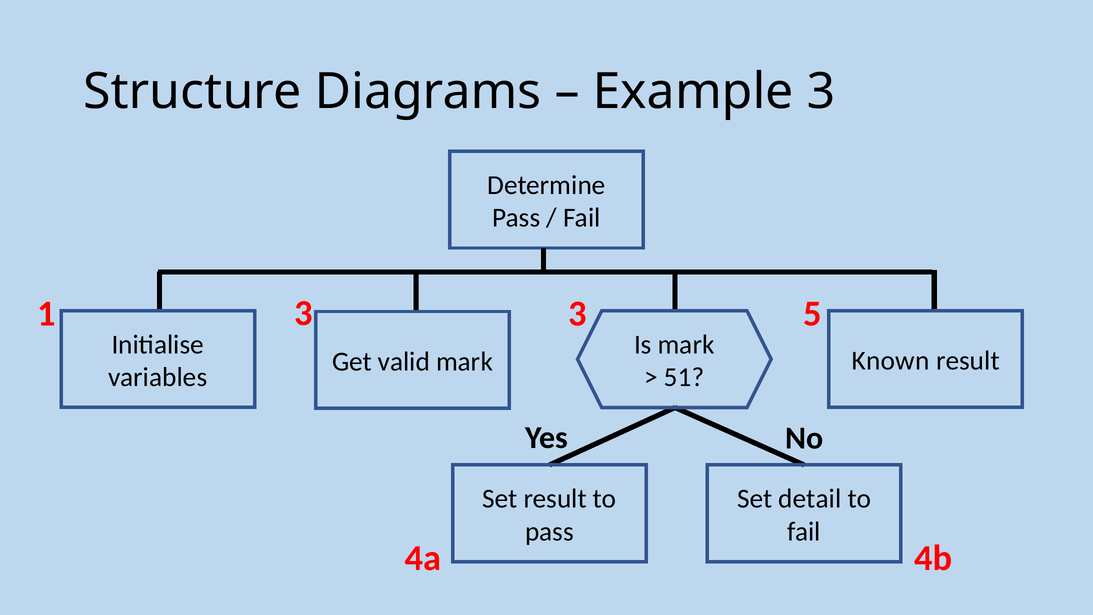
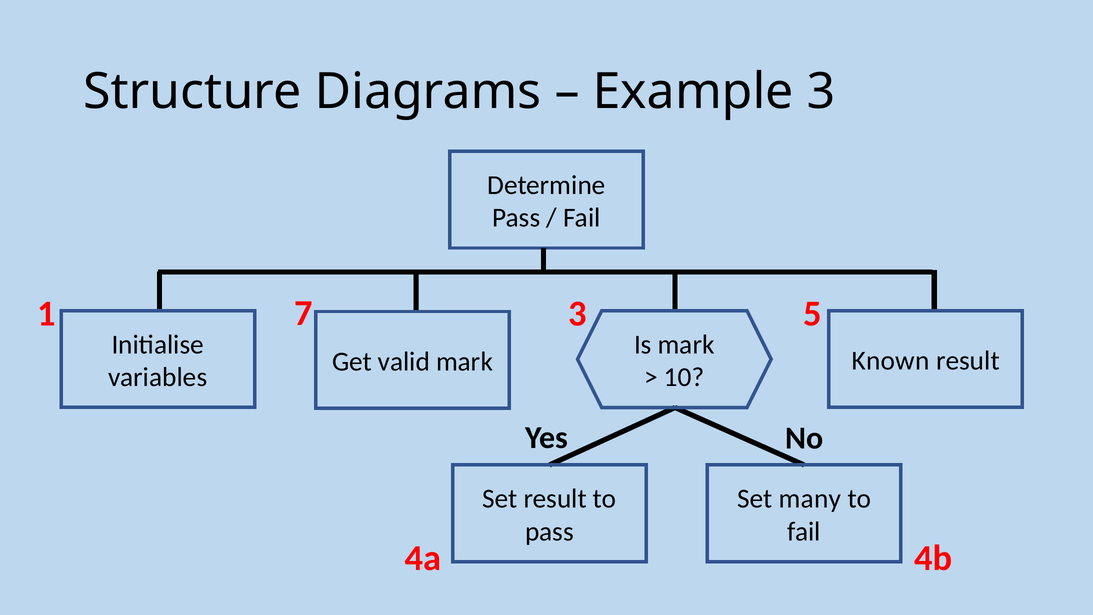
1 3: 3 -> 7
51: 51 -> 10
detail: detail -> many
